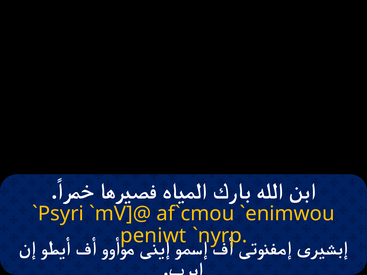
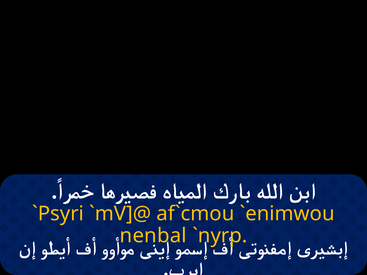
peniwt: peniwt -> nenbal
